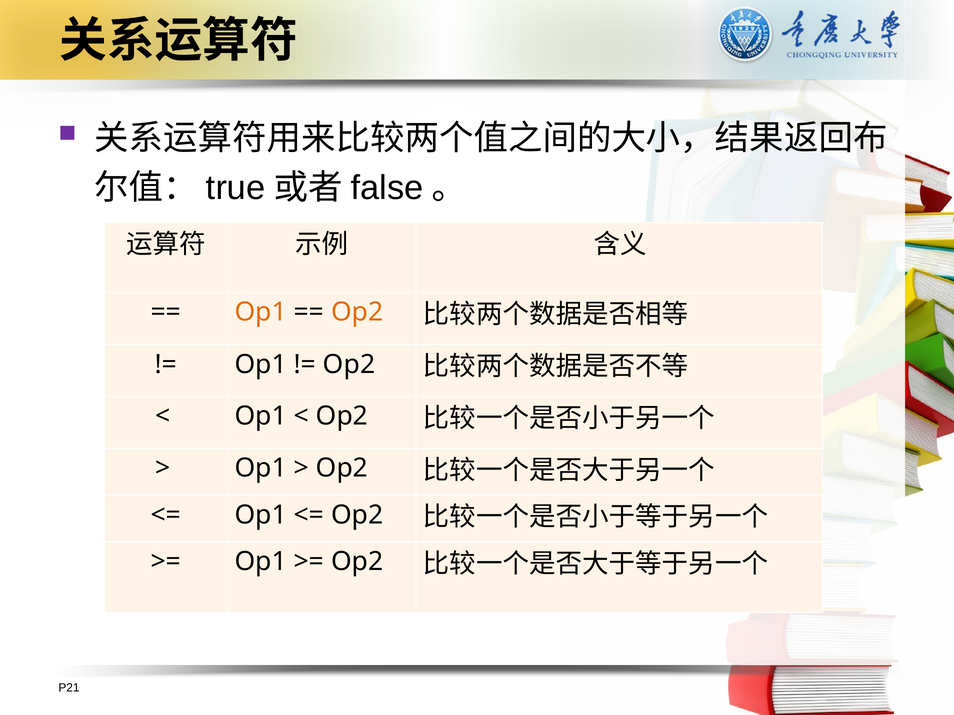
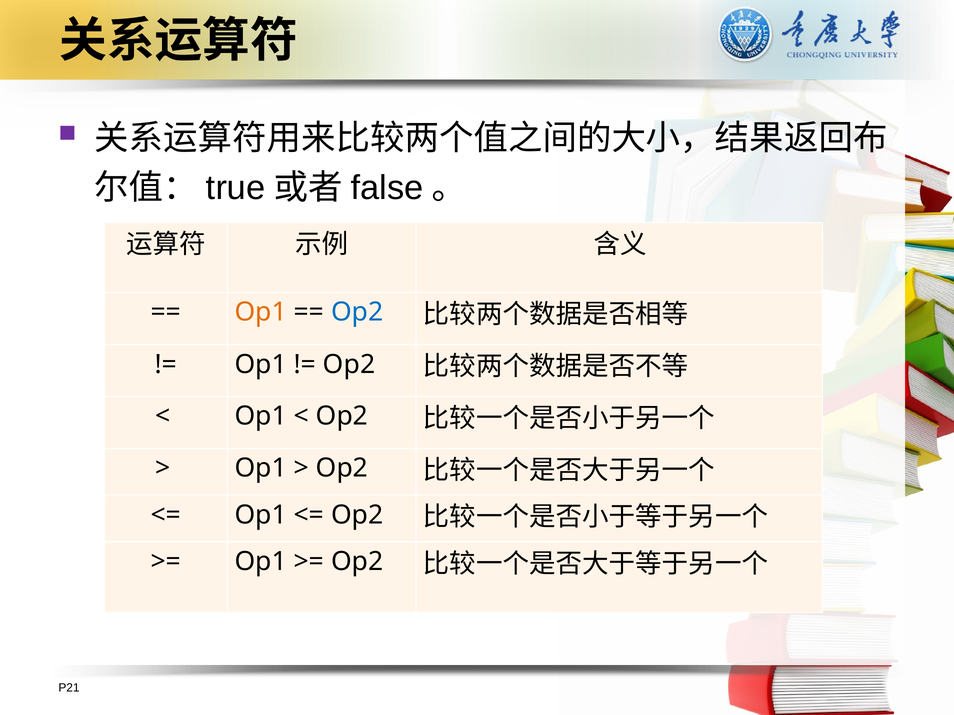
Op2 at (357, 312) colour: orange -> blue
